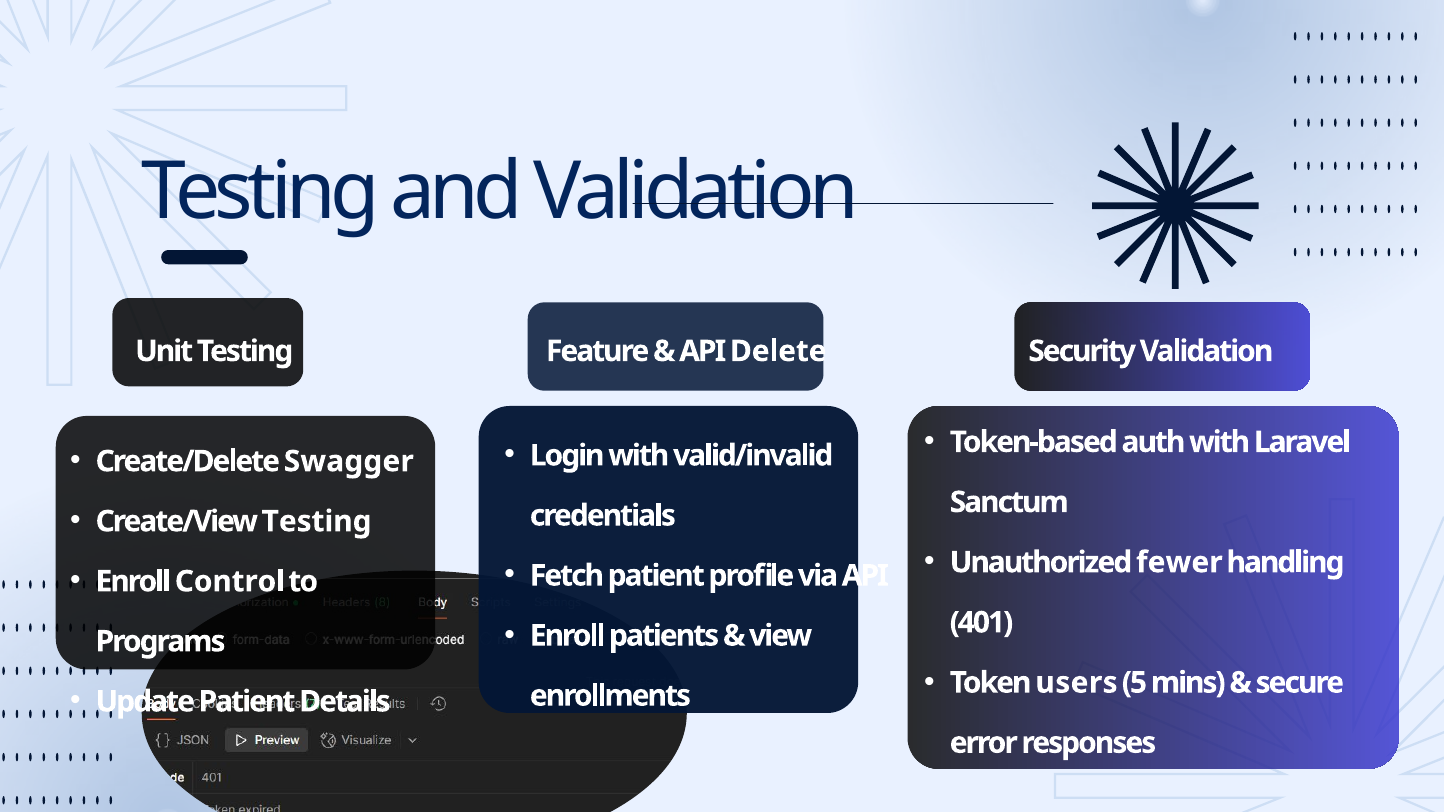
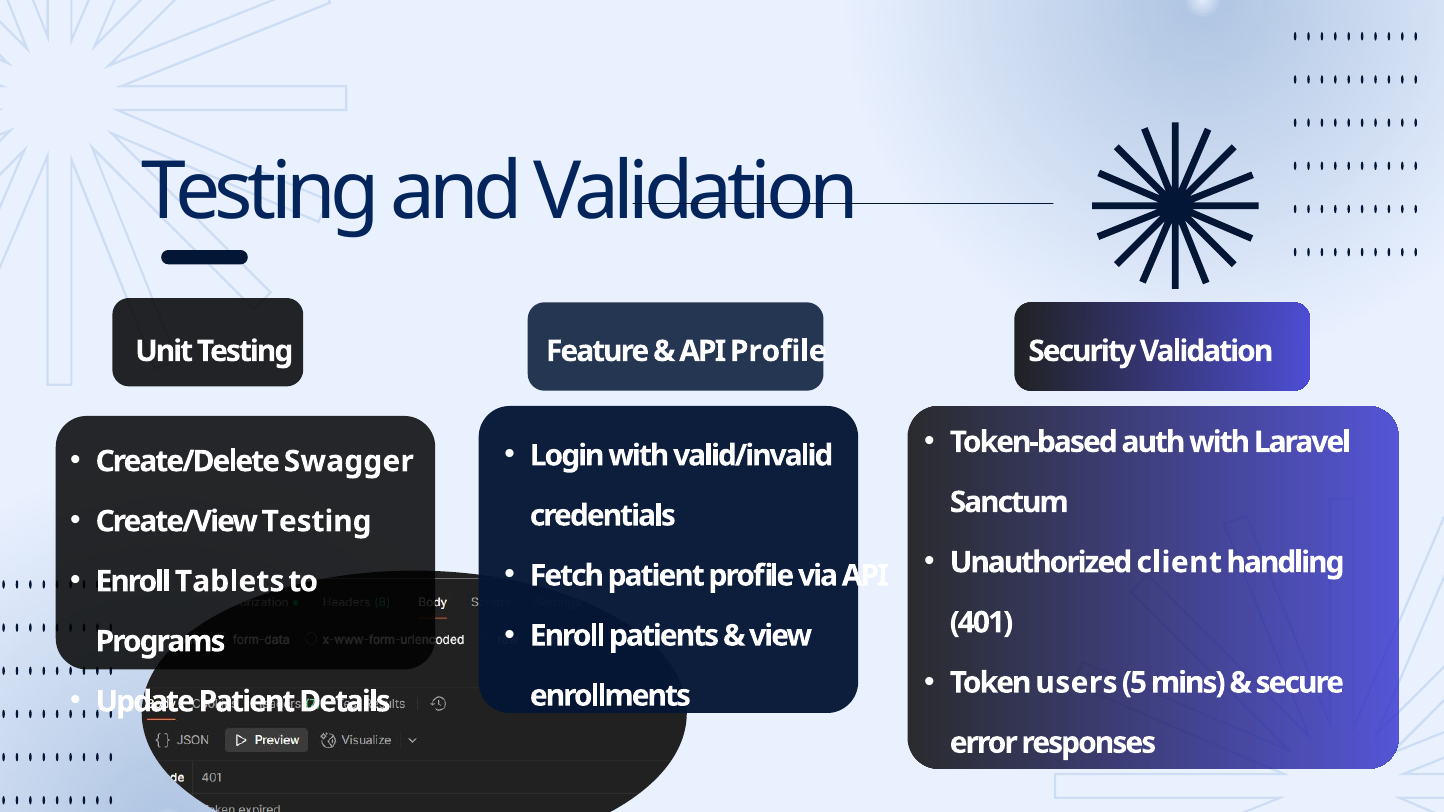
API Delete: Delete -> Profile
fewer: fewer -> client
Control: Control -> Tablets
